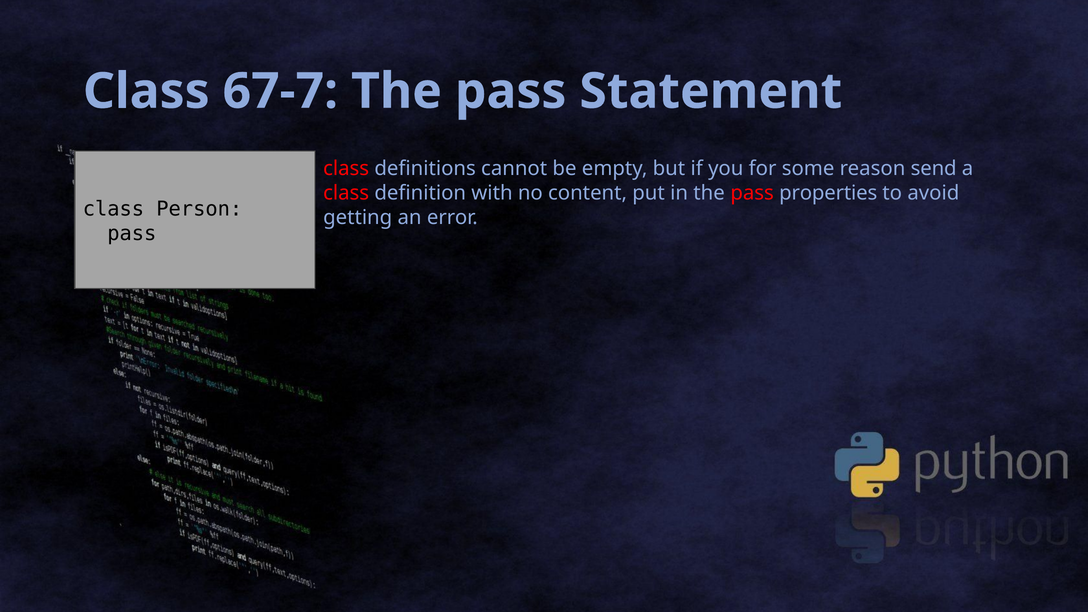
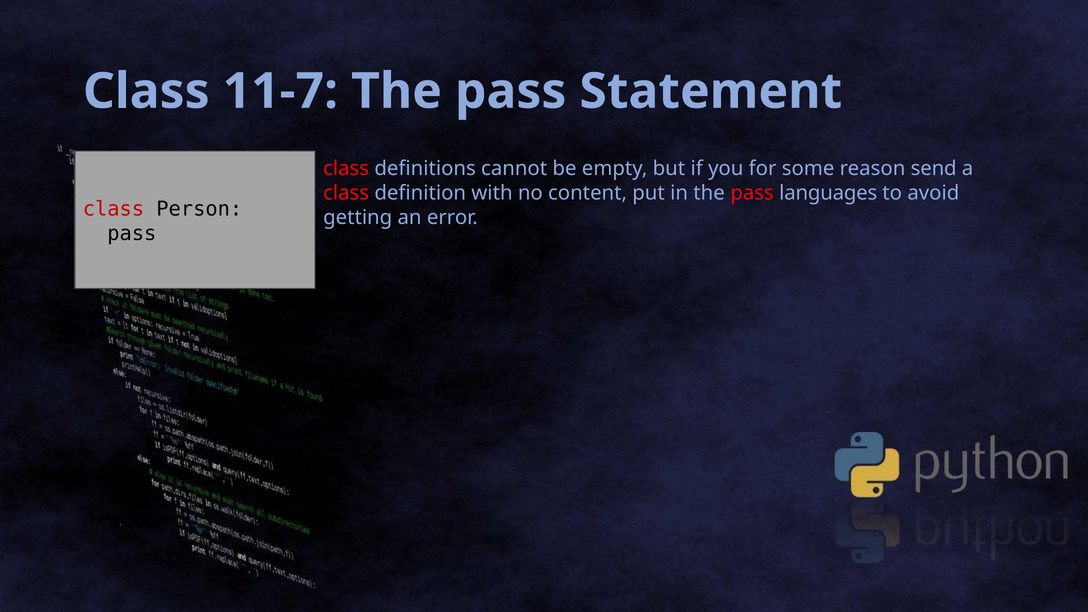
67-7: 67-7 -> 11-7
properties: properties -> languages
class at (113, 209) colour: black -> red
